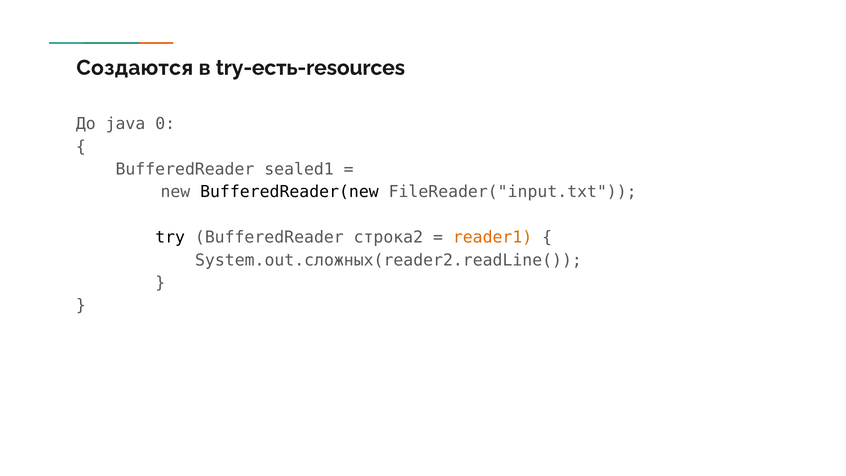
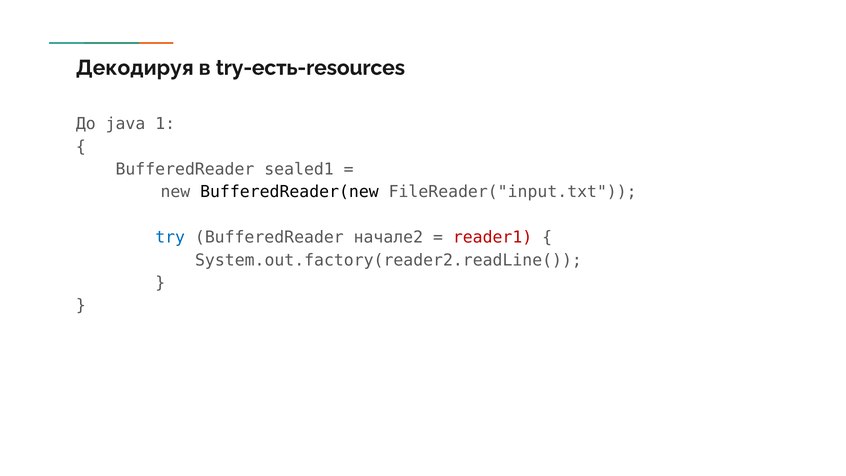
Создаются: Создаются -> Декодируя
0: 0 -> 1
try colour: black -> blue
строка2: строка2 -> начале2
reader1 colour: orange -> red
System.out.сложных(reader2.readLine(: System.out.сложных(reader2.readLine( -> System.out.factory(reader2.readLine(
